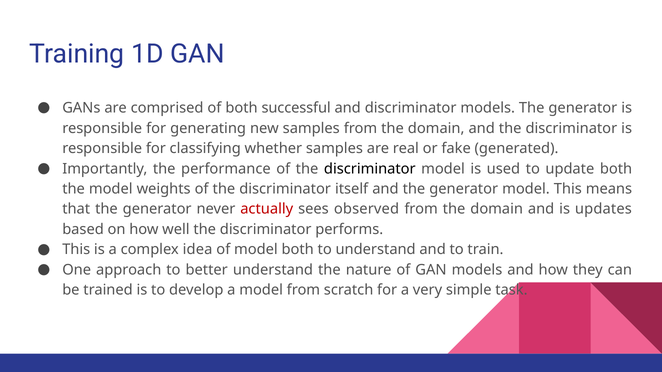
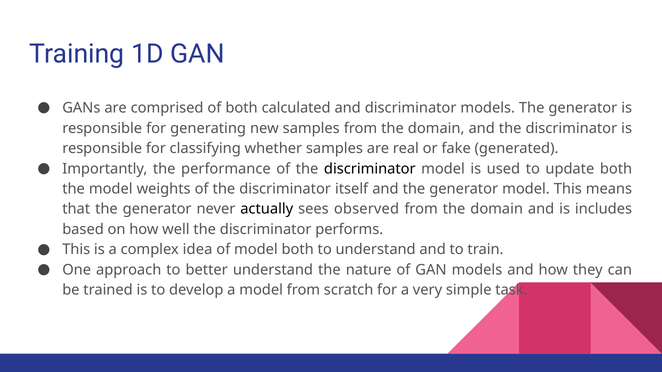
successful: successful -> calculated
actually colour: red -> black
updates: updates -> includes
